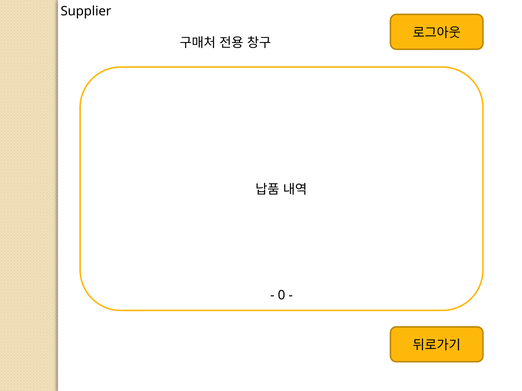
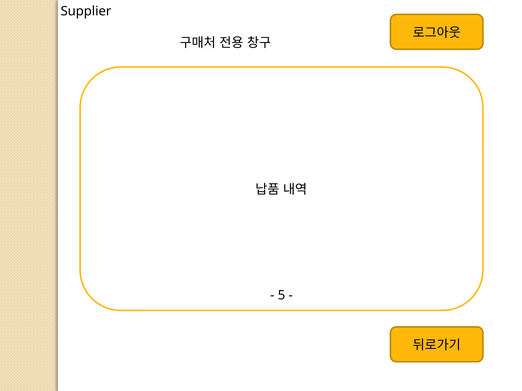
0: 0 -> 5
